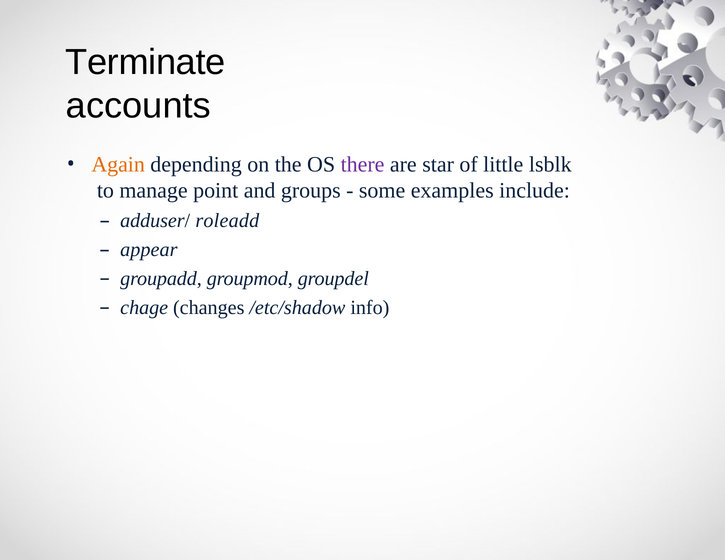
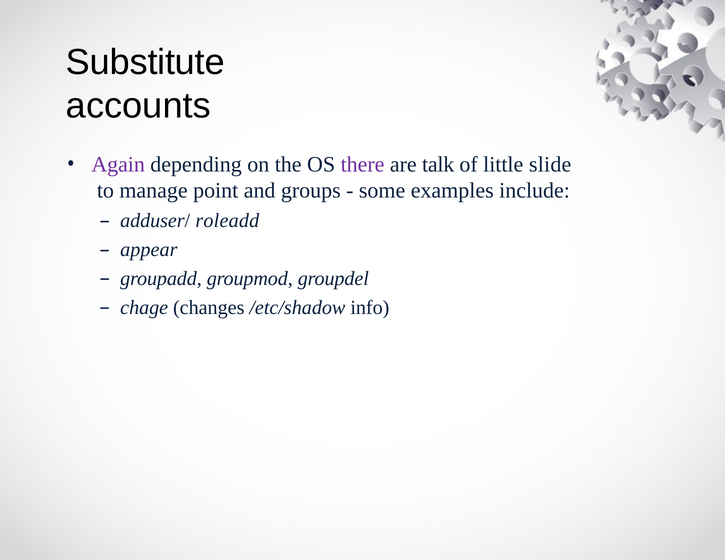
Terminate: Terminate -> Substitute
Again colour: orange -> purple
star: star -> talk
lsblk: lsblk -> slide
